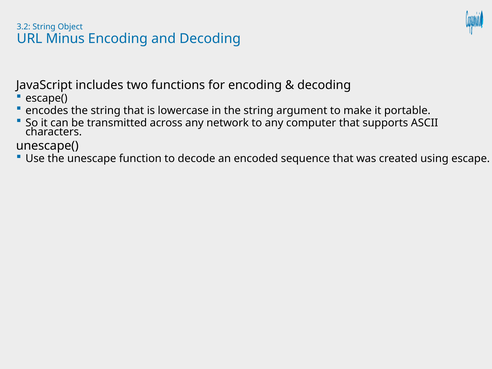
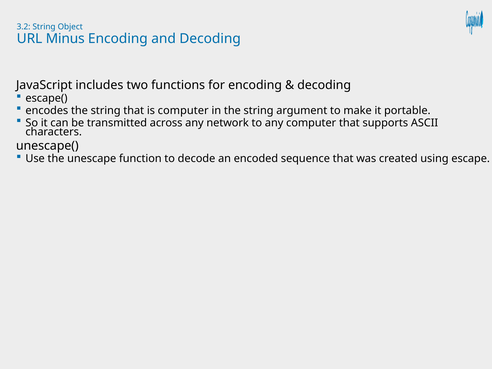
is lowercase: lowercase -> computer
